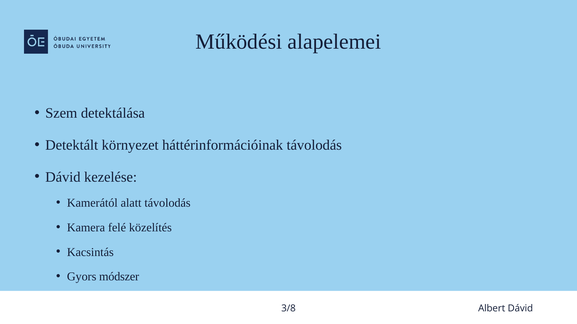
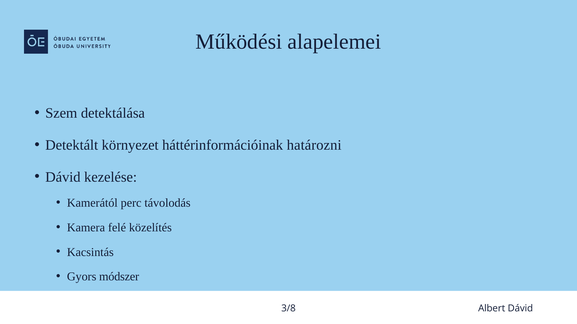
háttérinformációinak távolodás: távolodás -> határozni
alatt: alatt -> perc
